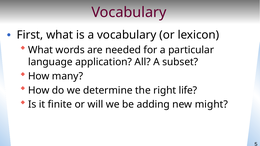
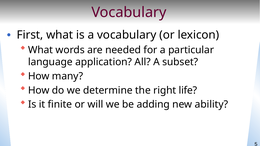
might: might -> ability
